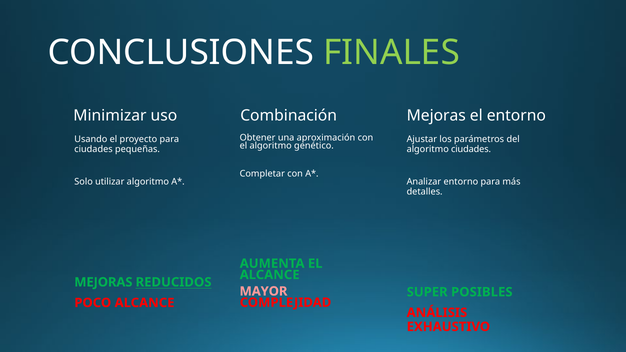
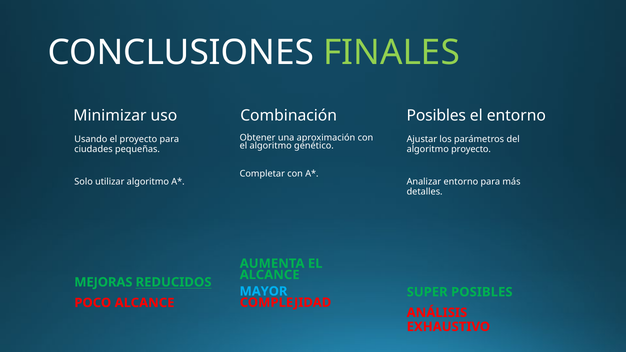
Mejoras at (436, 116): Mejoras -> Posibles
algoritmo ciudades: ciudades -> proyecto
MAYOR colour: pink -> light blue
